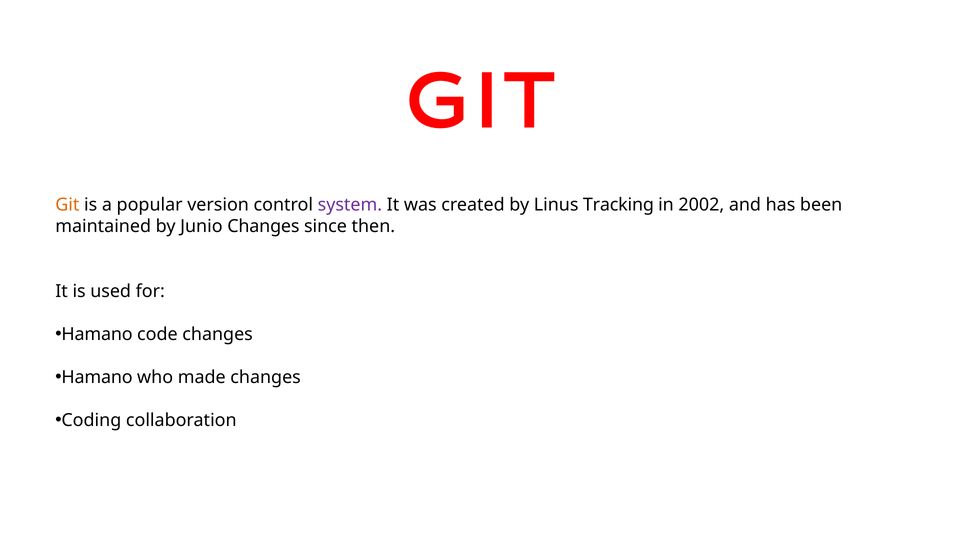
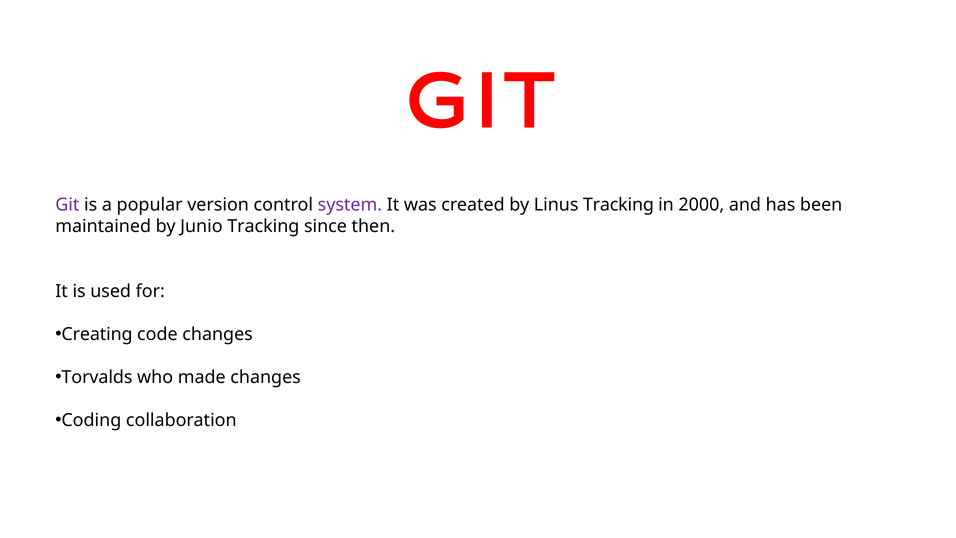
Git at (67, 205) colour: orange -> purple
2002: 2002 -> 2000
Junio Changes: Changes -> Tracking
Hamano at (97, 334): Hamano -> Creating
Hamano at (97, 377): Hamano -> Torvalds
